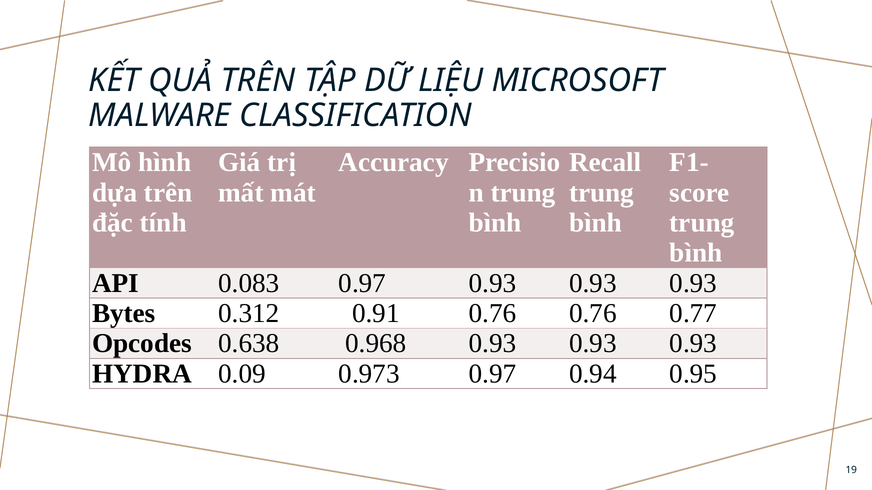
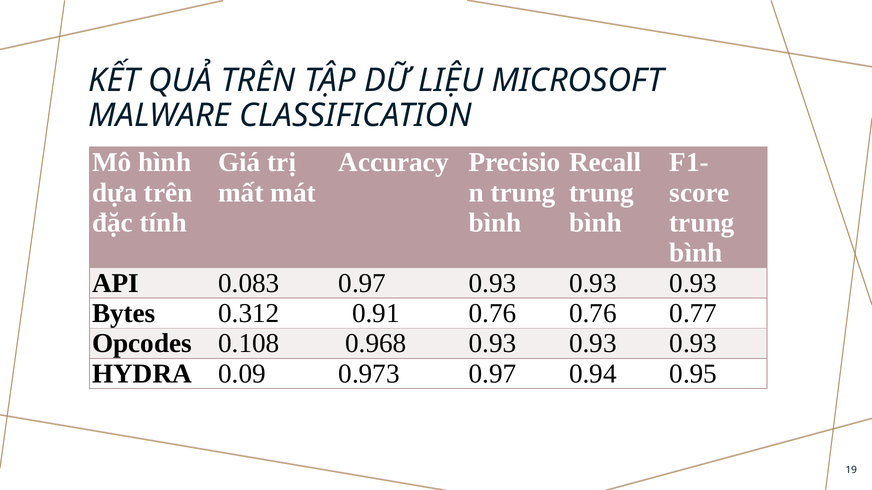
0.638: 0.638 -> 0.108
